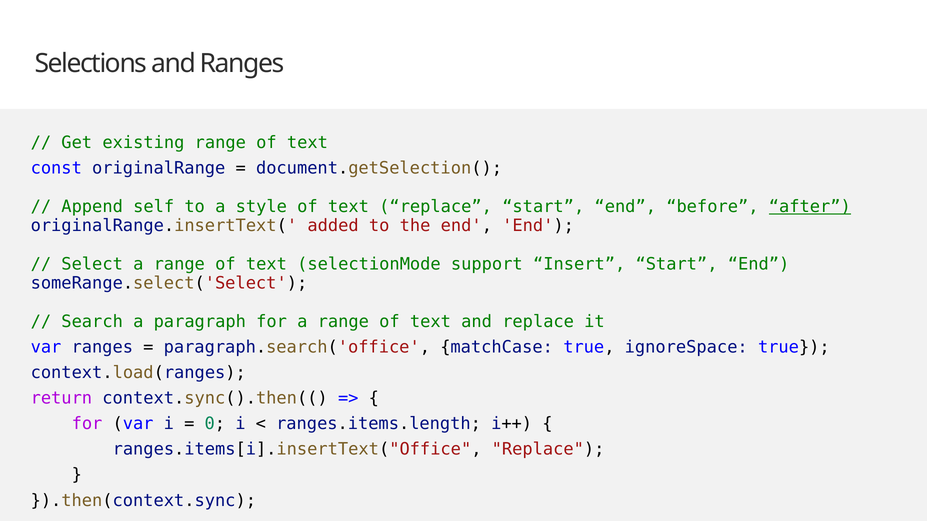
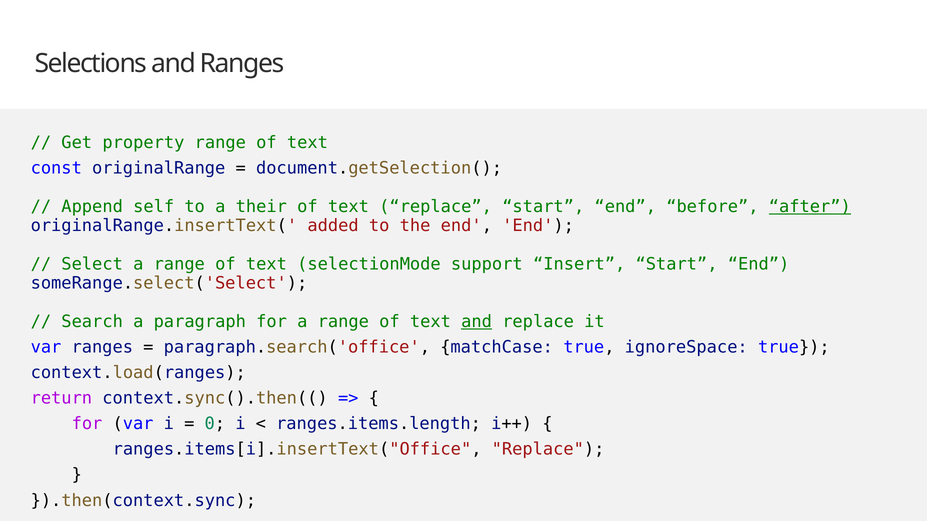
existing: existing -> property
style: style -> their
and at (477, 322) underline: none -> present
